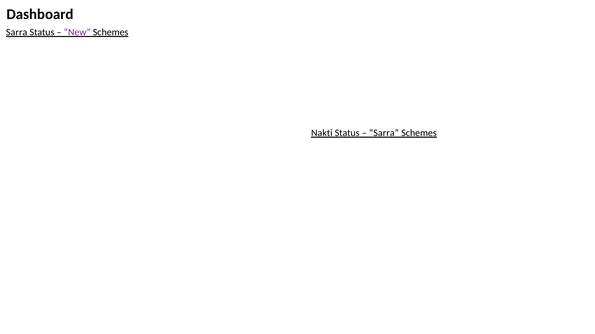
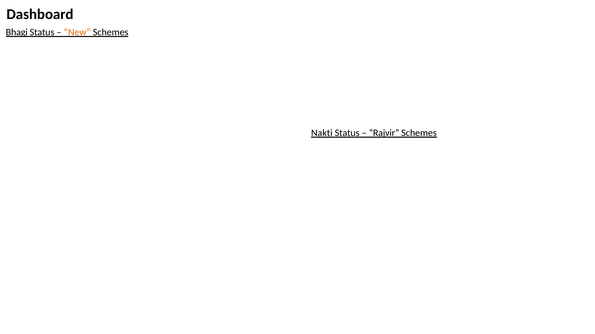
Sarra at (17, 32): Sarra -> Bhagi
New colour: purple -> orange
Sarra at (384, 133): Sarra -> Rajvir
